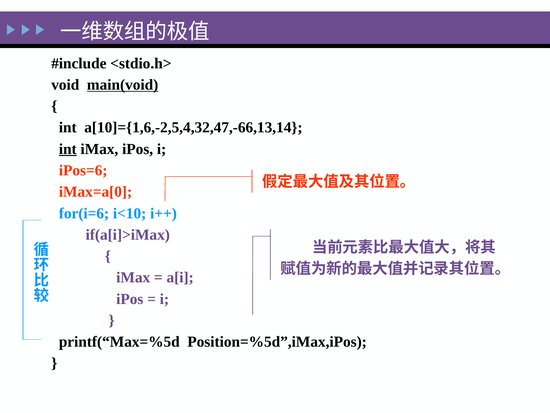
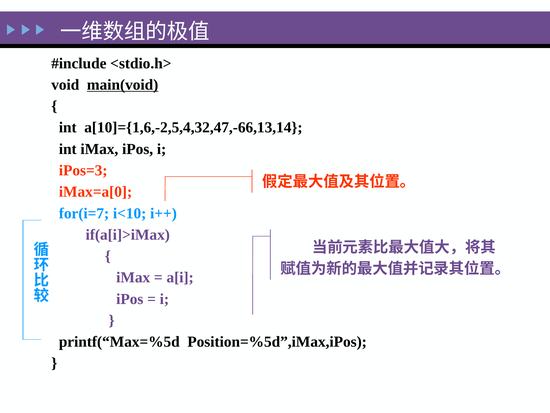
int at (68, 149) underline: present -> none
iPos=6: iPos=6 -> iPos=3
for(i=6: for(i=6 -> for(i=7
